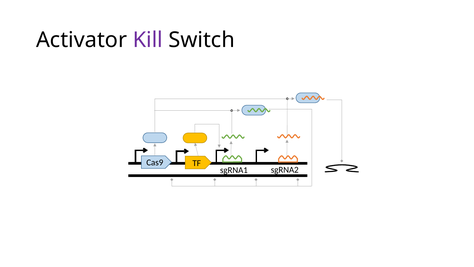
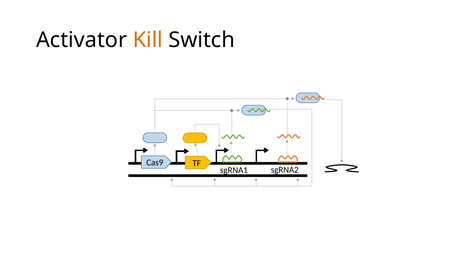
Kill colour: purple -> orange
